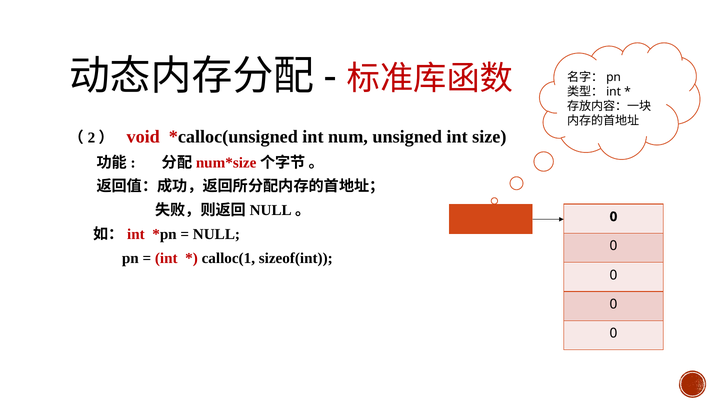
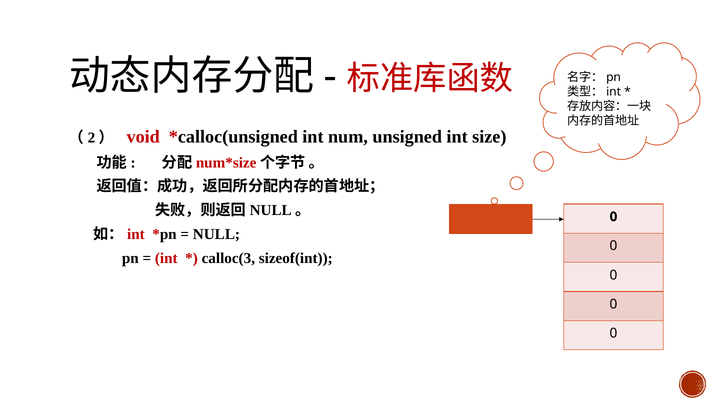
calloc(1: calloc(1 -> calloc(3
